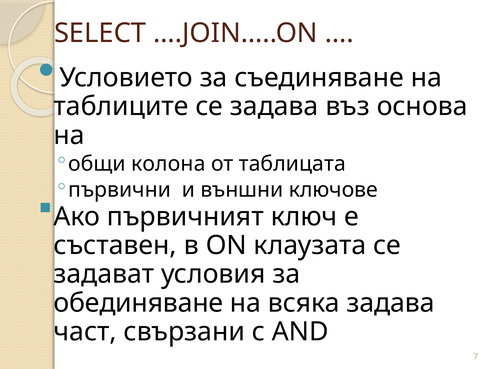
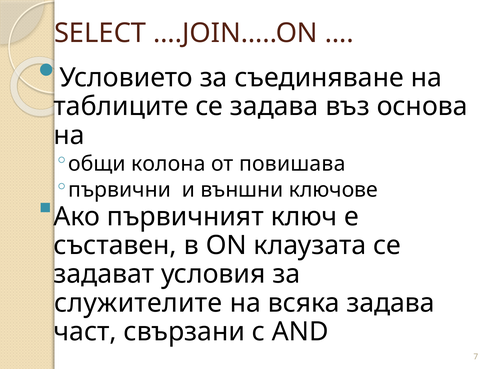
таблицата: таблицата -> повишава
обединяване: обединяване -> служителите
